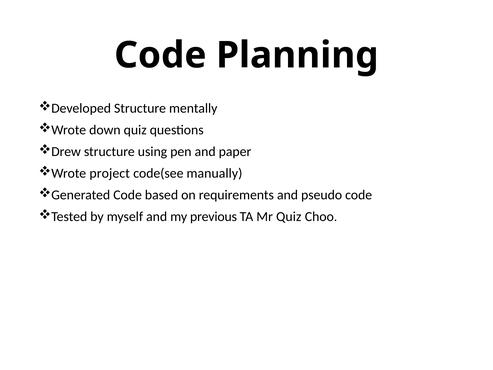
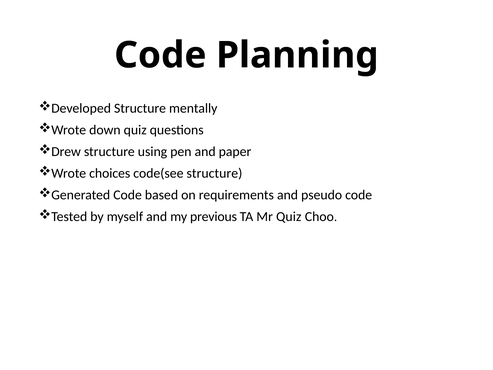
project: project -> choices
code(see manually: manually -> structure
